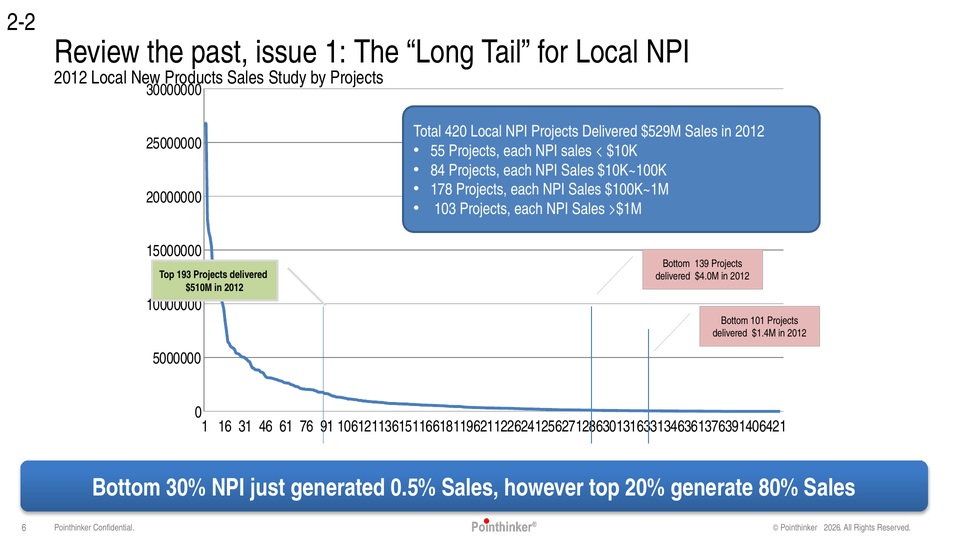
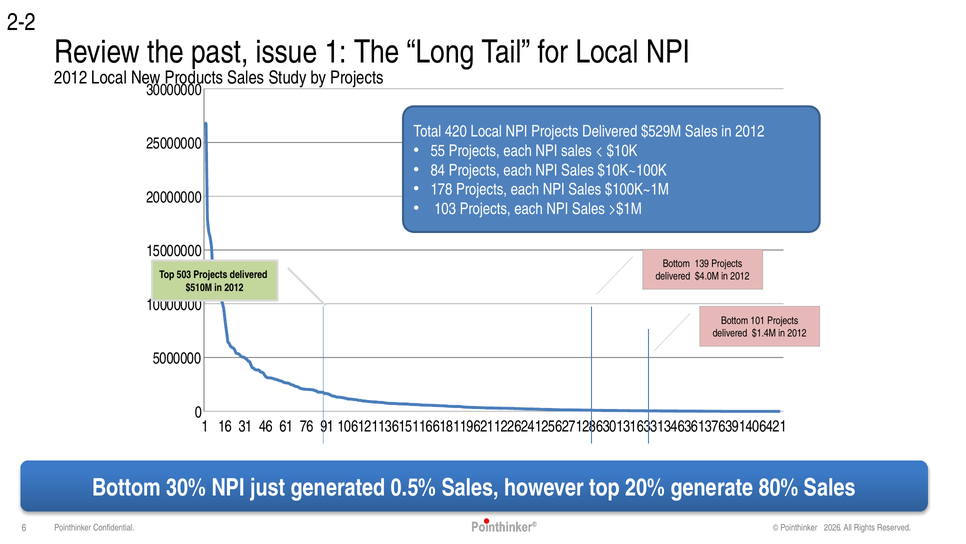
193: 193 -> 503
